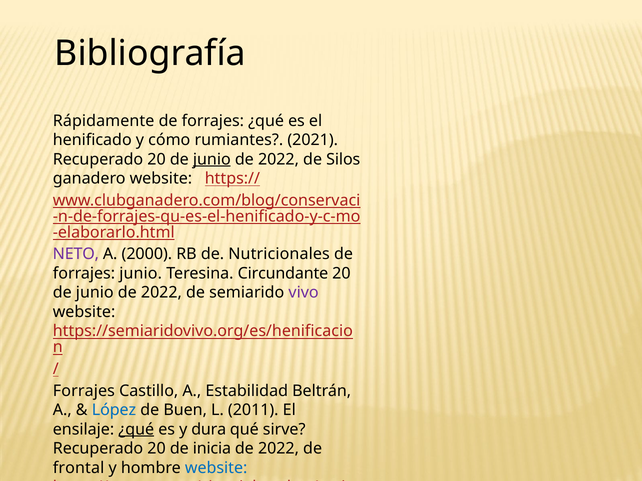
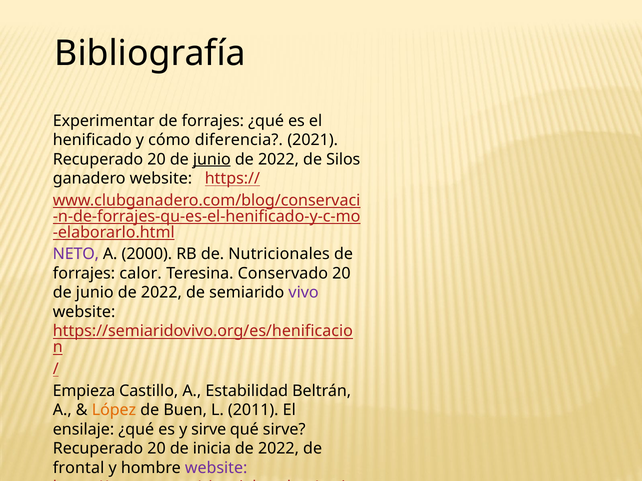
Rápidamente: Rápidamente -> Experimentar
rumiantes: rumiantes -> diferencia
forrajes junio: junio -> calor
Circundante: Circundante -> Conservado
Forrajes at (84, 391): Forrajes -> Empieza
López colour: blue -> orange
¿qué at (136, 430) underline: present -> none
y dura: dura -> sirve
website at (216, 468) colour: blue -> purple
